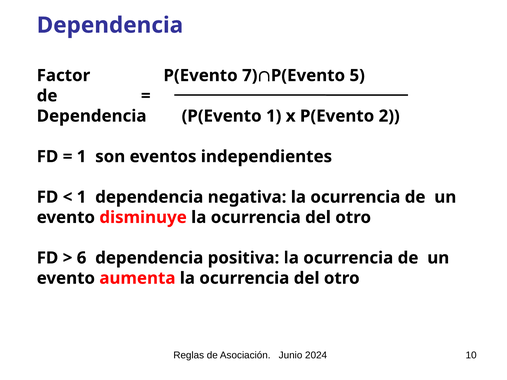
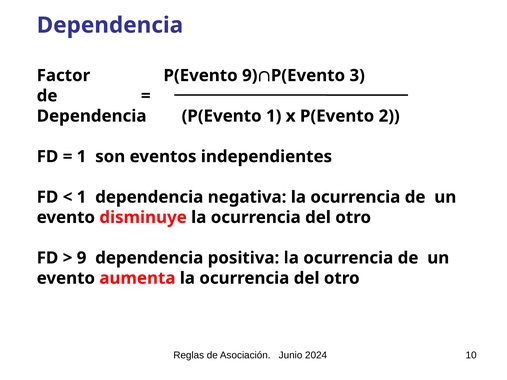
P(Evento 7: 7 -> 9
5: 5 -> 3
6 at (82, 258): 6 -> 9
